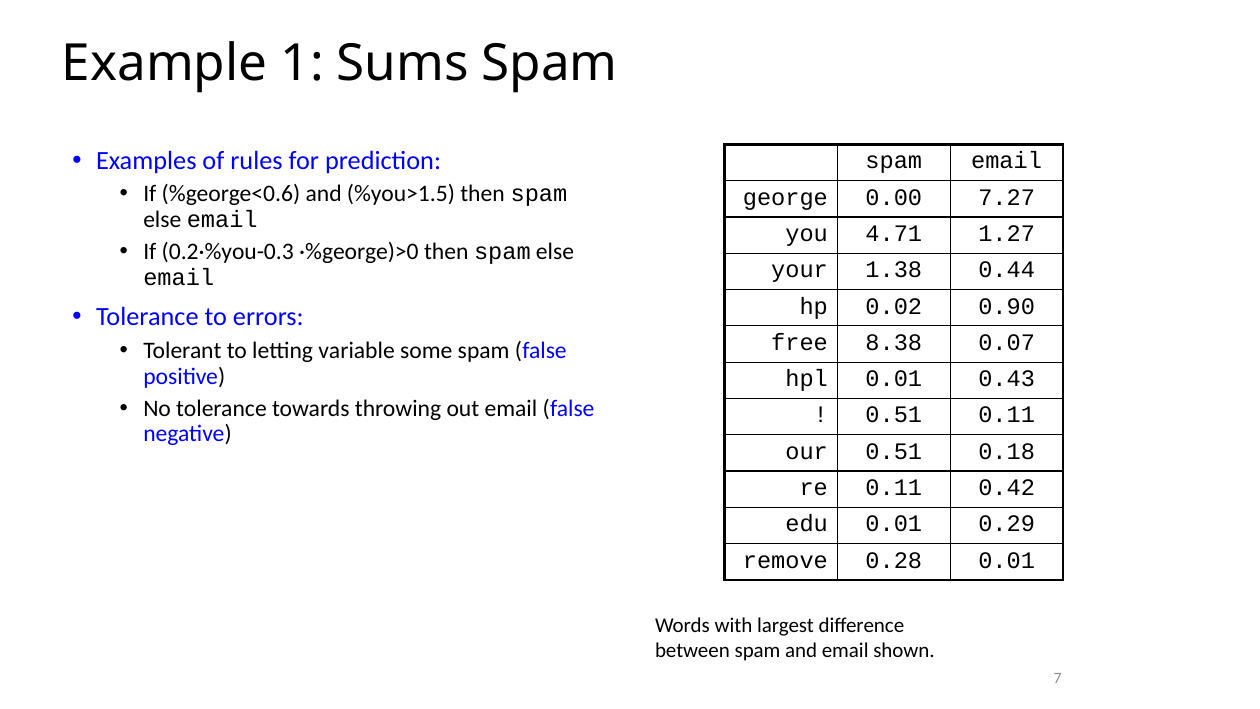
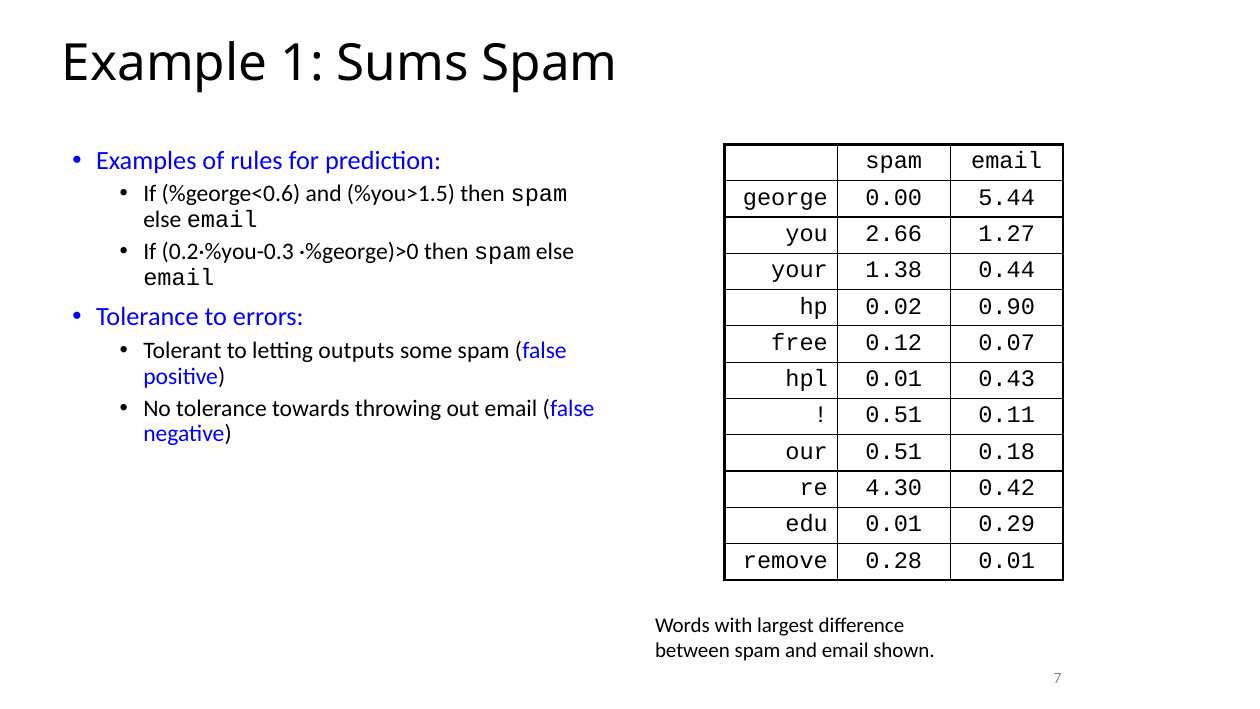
7.27: 7.27 -> 5.44
4.71: 4.71 -> 2.66
8.38: 8.38 -> 0.12
variable: variable -> outputs
re 0.11: 0.11 -> 4.30
